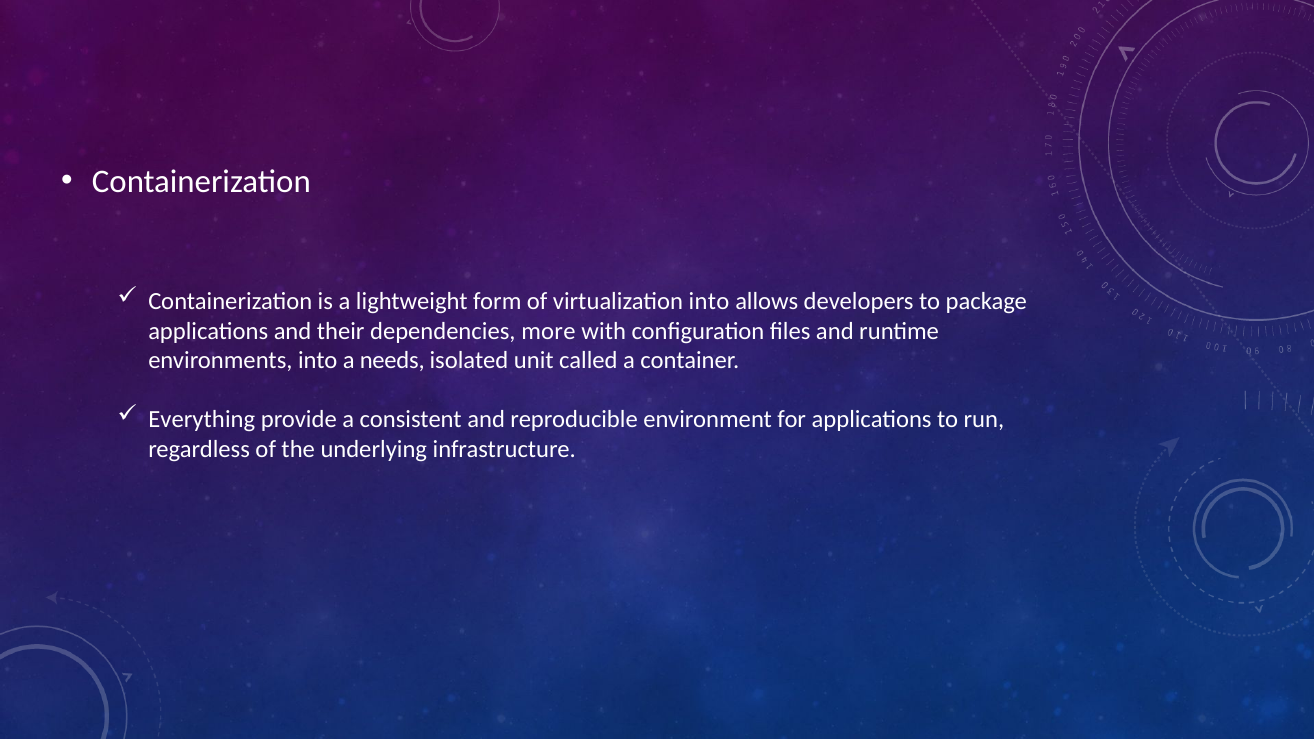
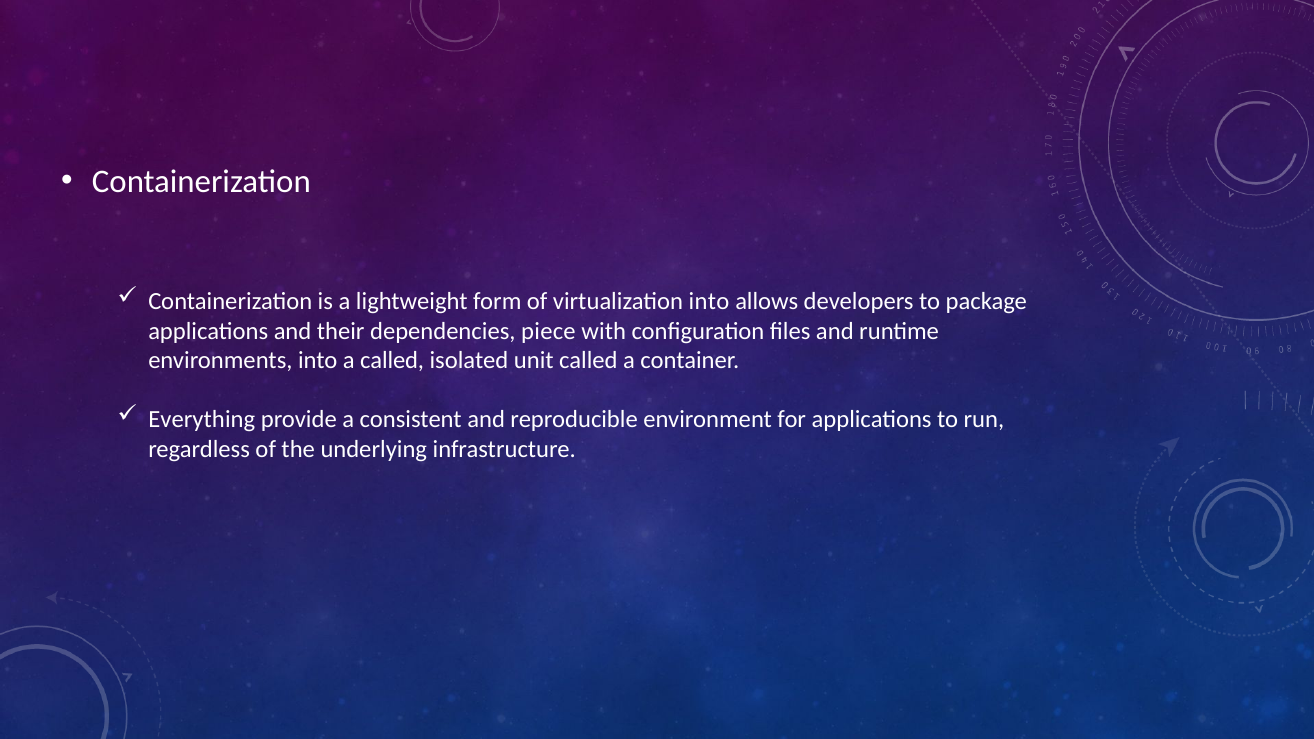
more: more -> piece
a needs: needs -> called
